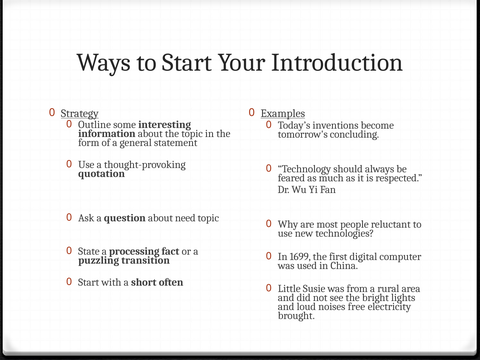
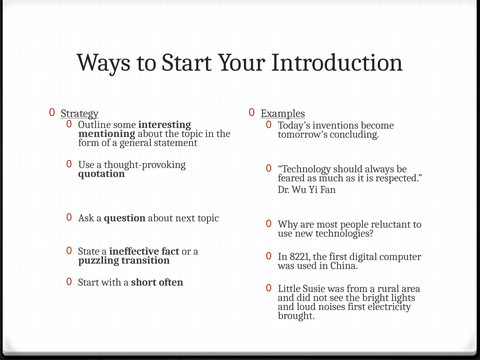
information: information -> mentioning
need: need -> next
processing: processing -> ineffective
1699: 1699 -> 8221
noises free: free -> first
